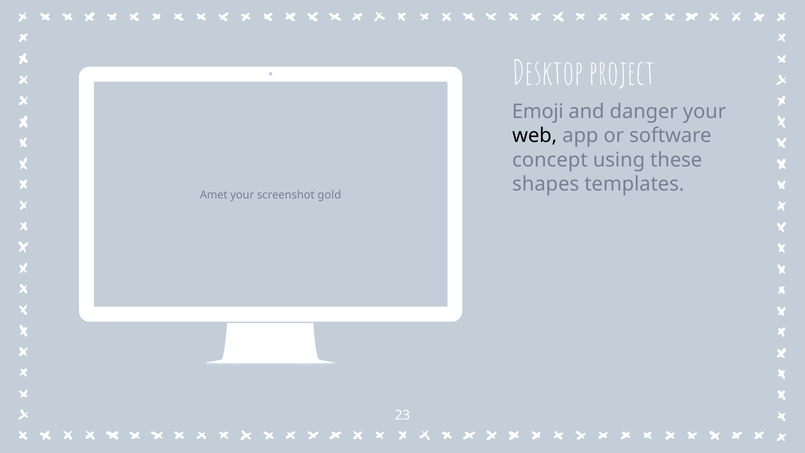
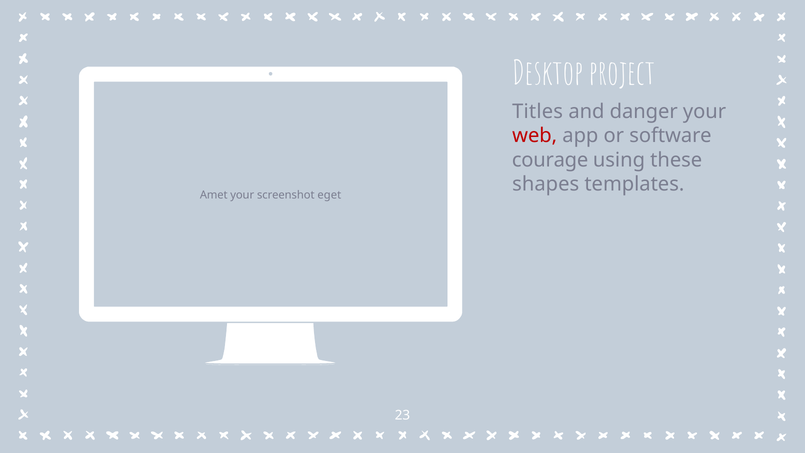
Emoji: Emoji -> Titles
web colour: black -> red
concept: concept -> courage
gold: gold -> eget
